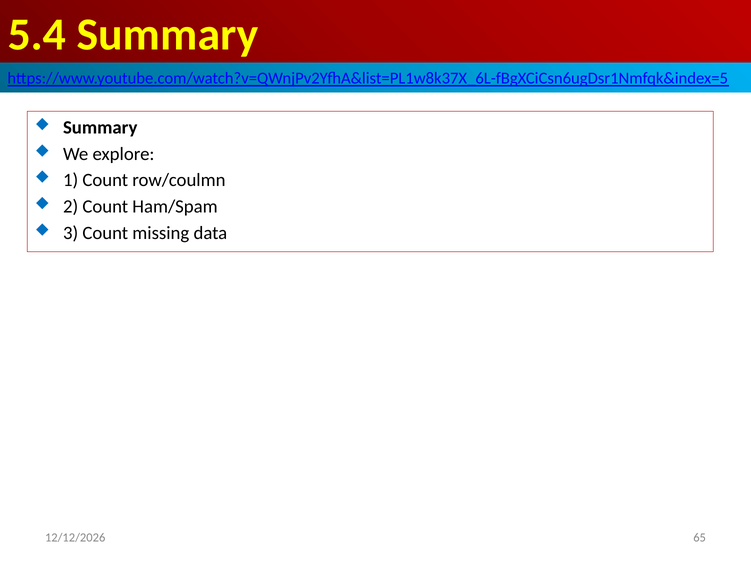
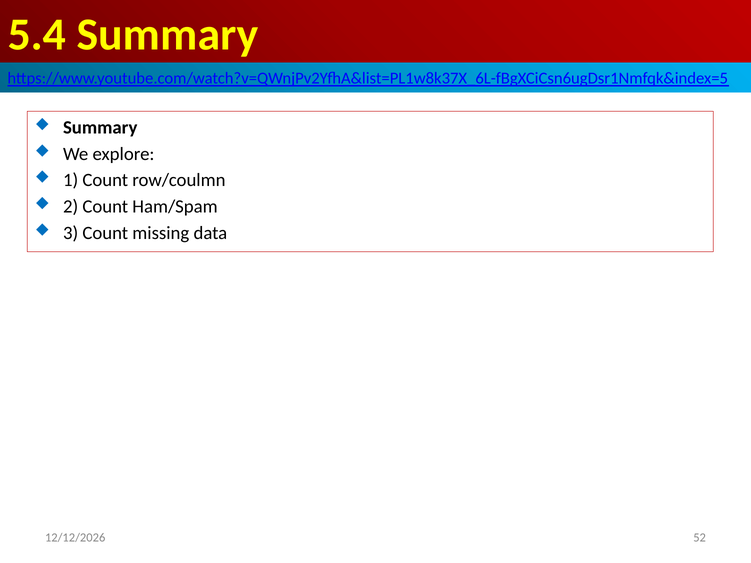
65: 65 -> 52
